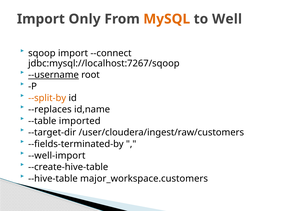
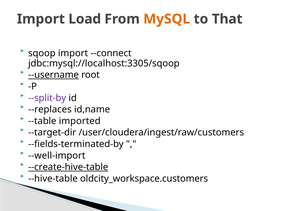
Only: Only -> Load
Well: Well -> That
jdbc:mysql://localhost:7267/sqoop: jdbc:mysql://localhost:7267/sqoop -> jdbc:mysql://localhost:3305/sqoop
--split-by colour: orange -> purple
--create-hive-table underline: none -> present
major_workspace.customers: major_workspace.customers -> oldcity_workspace.customers
